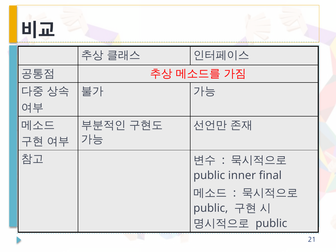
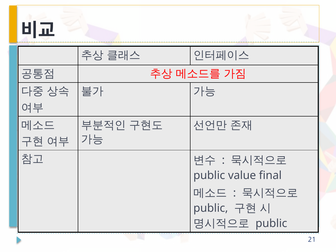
inner: inner -> value
